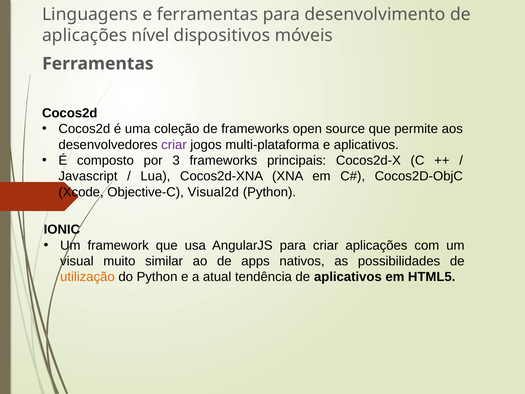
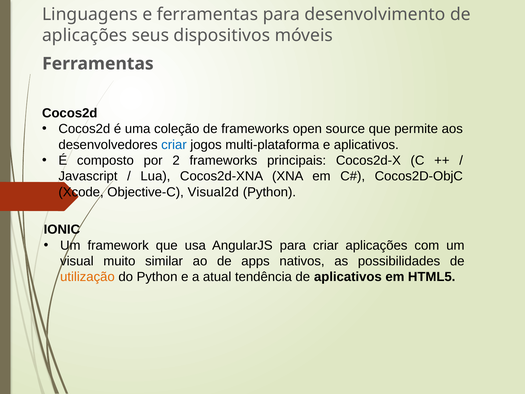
nível: nível -> seus
criar at (174, 145) colour: purple -> blue
3: 3 -> 2
